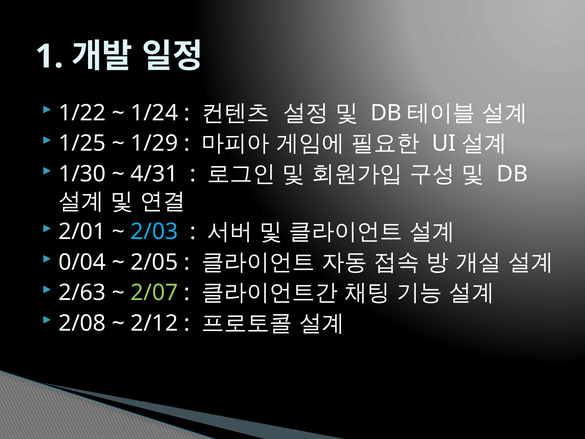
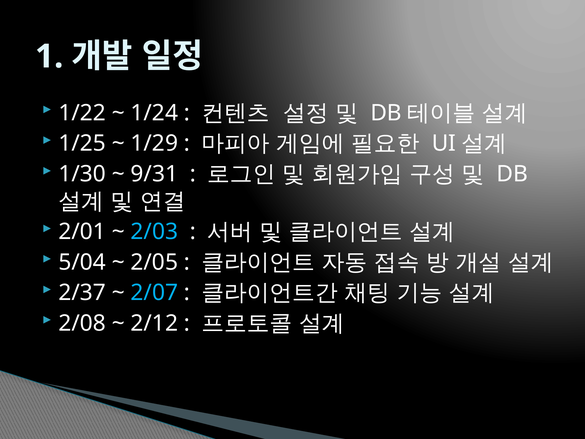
4/31: 4/31 -> 9/31
0/04: 0/04 -> 5/04
2/63: 2/63 -> 2/37
2/07 colour: light green -> light blue
